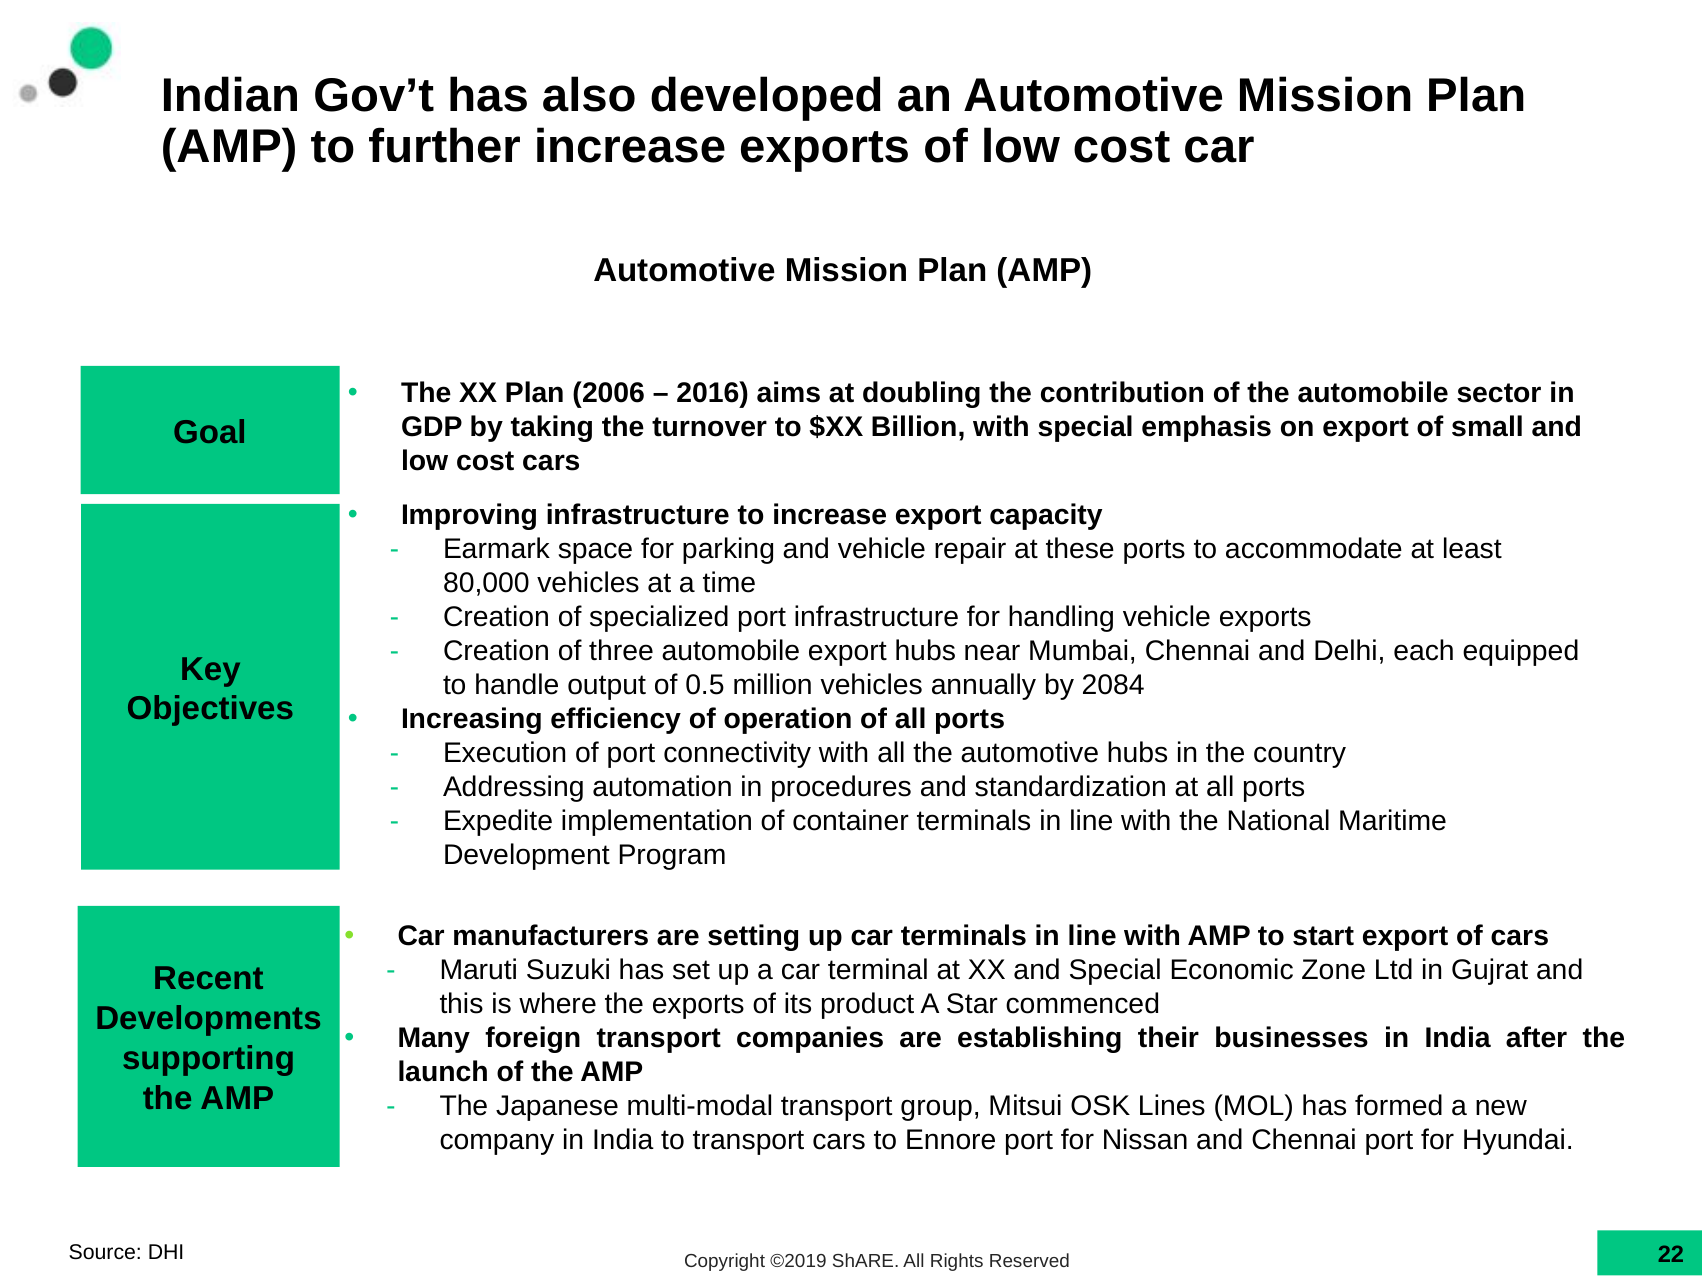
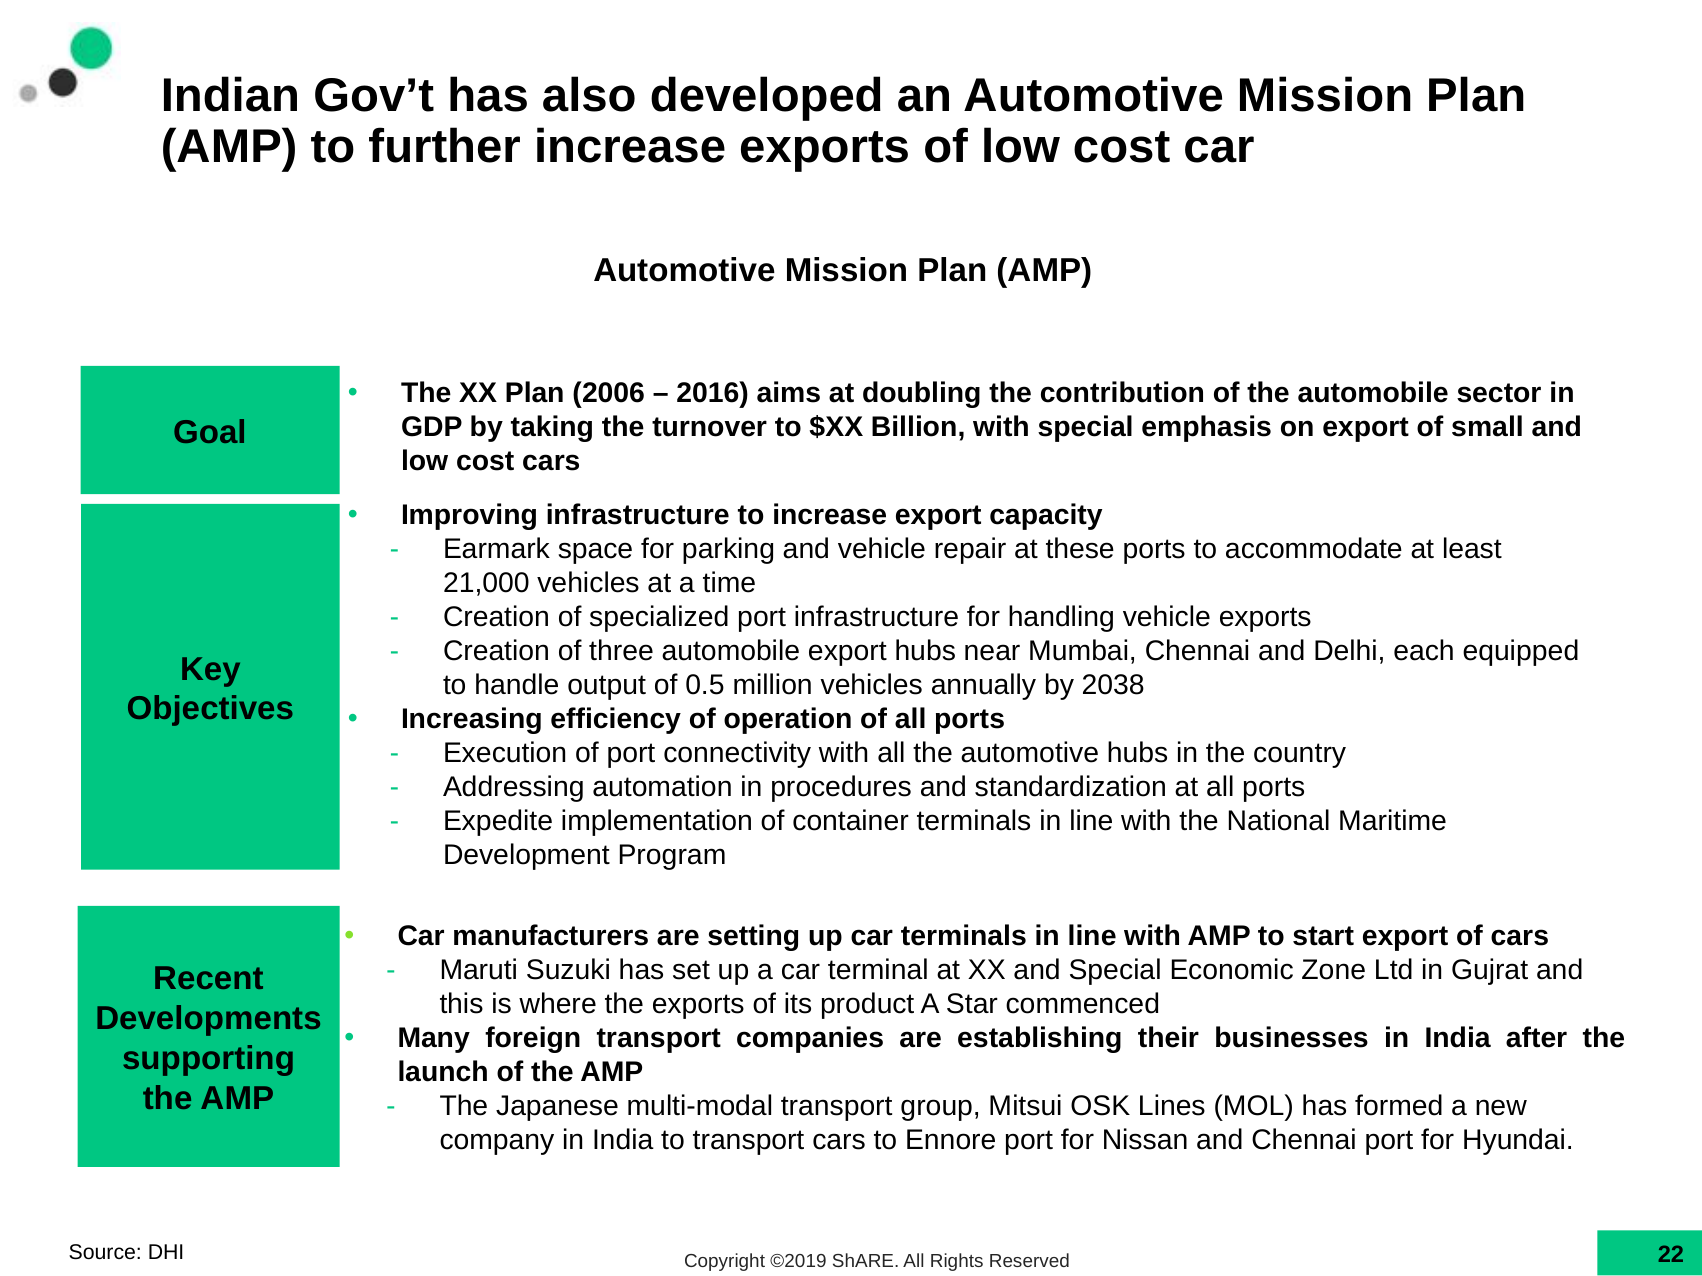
80,000: 80,000 -> 21,000
2084: 2084 -> 2038
